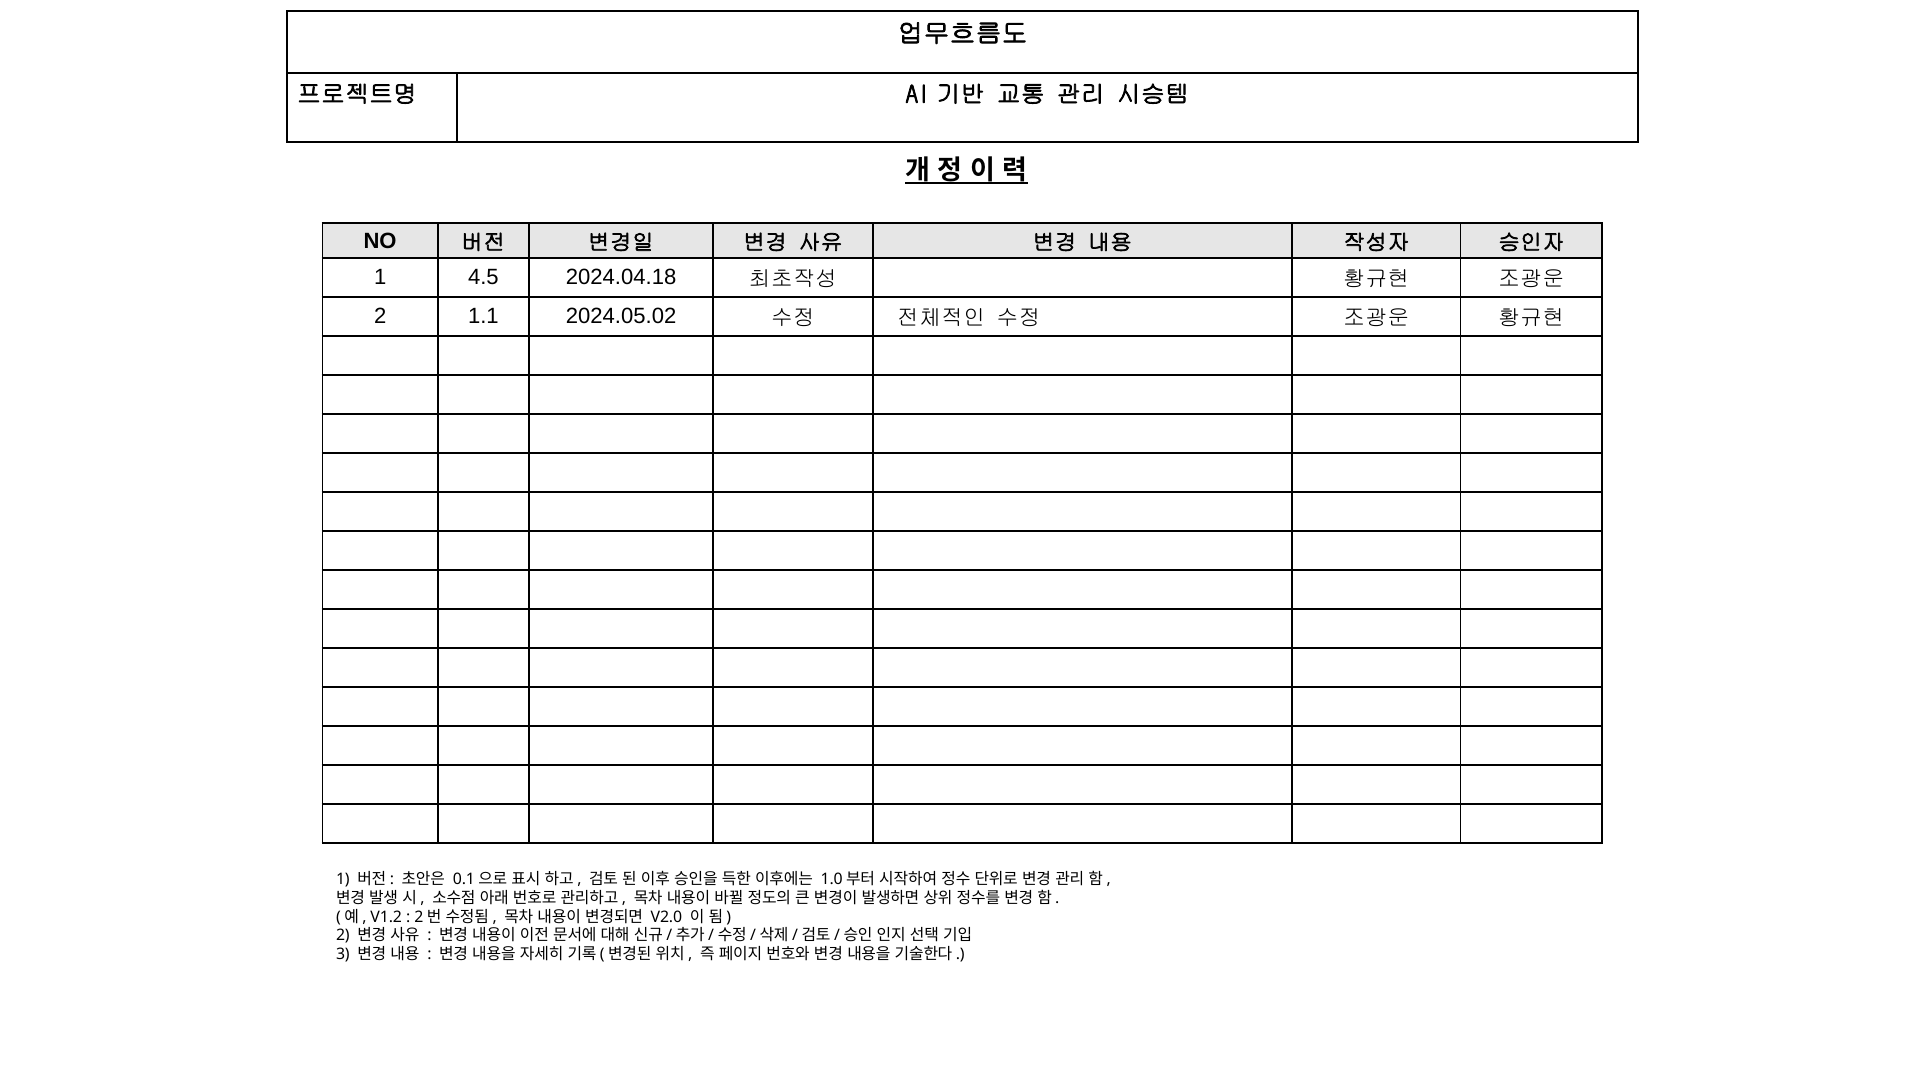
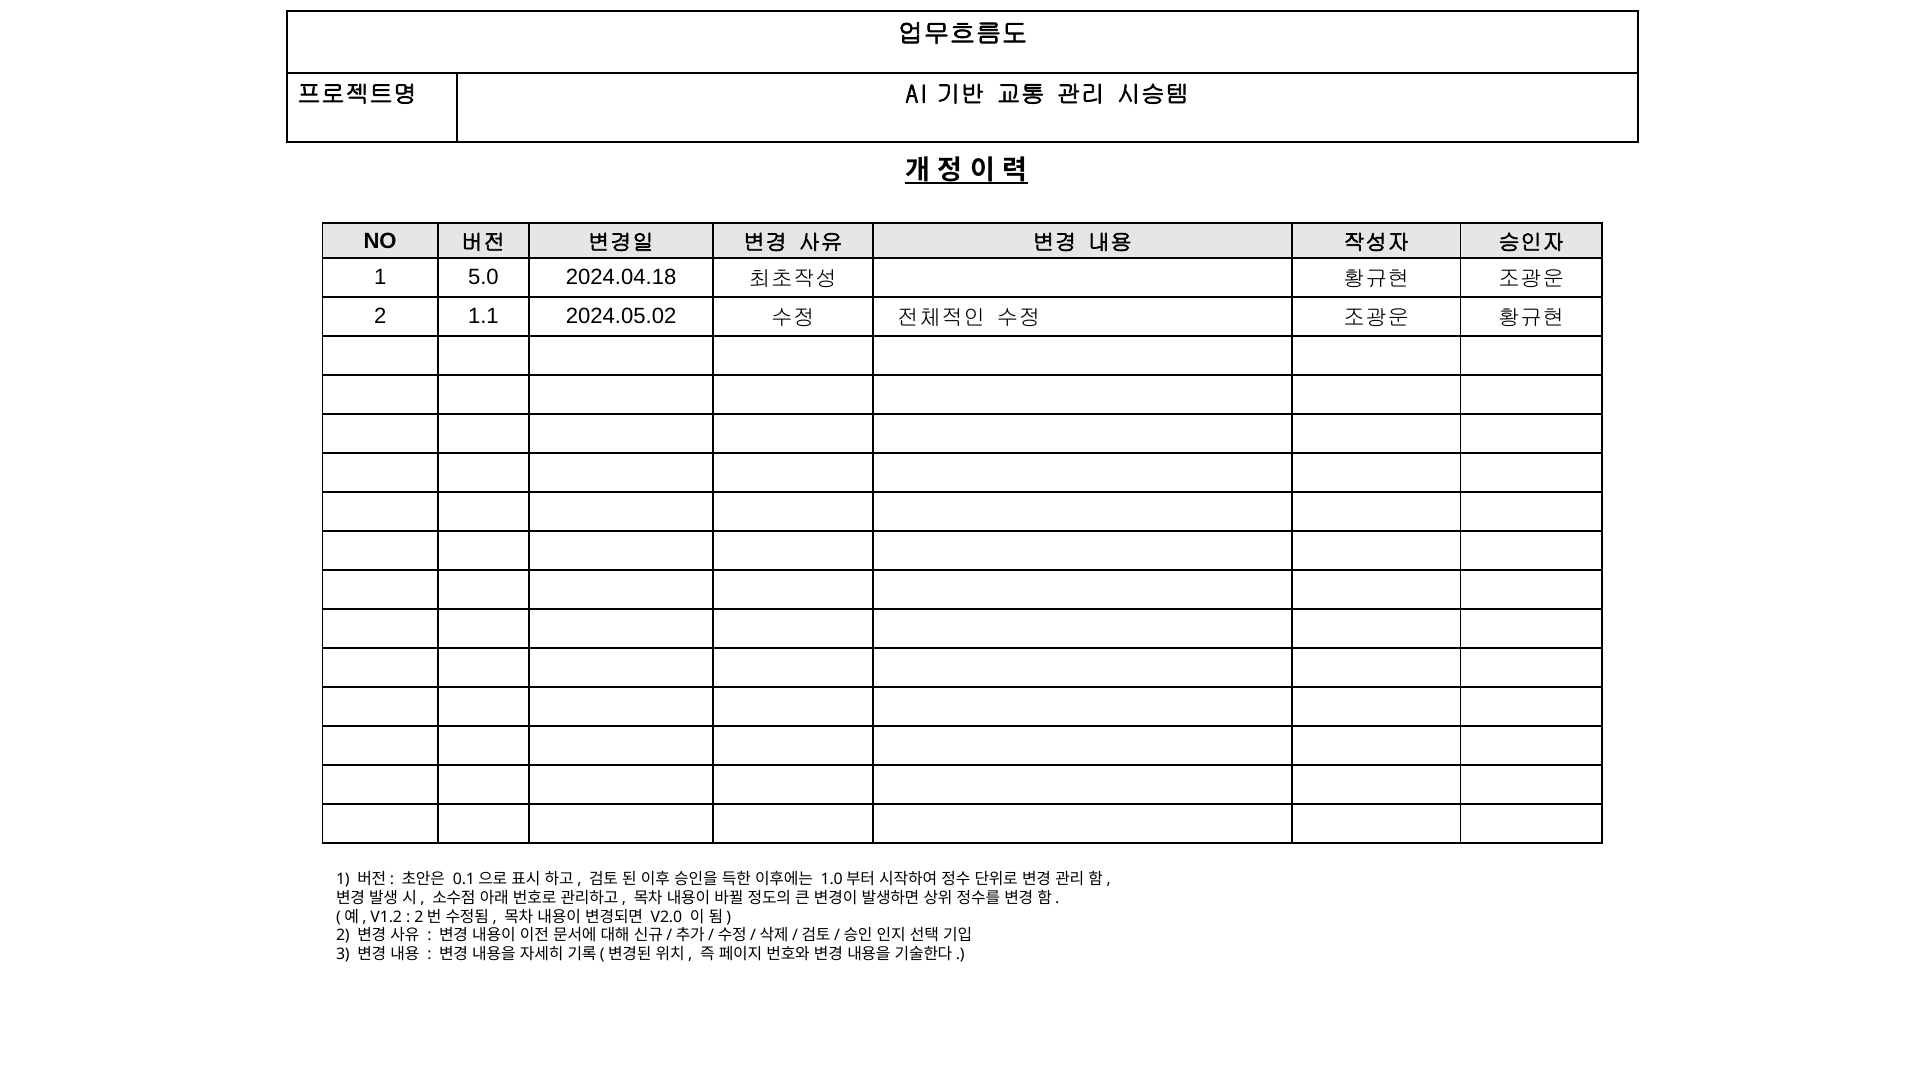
4.5: 4.5 -> 5.0
